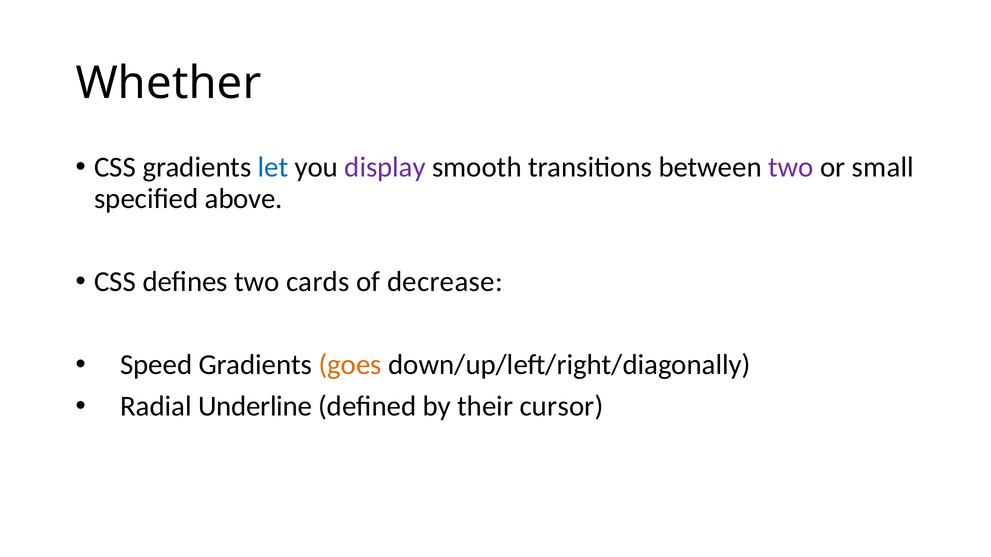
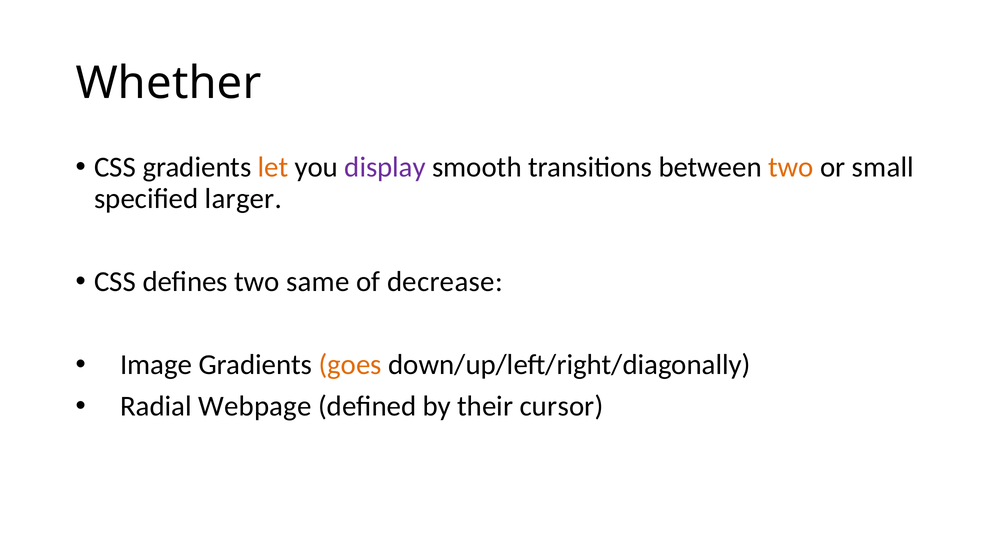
let colour: blue -> orange
two at (791, 168) colour: purple -> orange
above: above -> larger
cards: cards -> same
Speed: Speed -> Image
Underline: Underline -> Webpage
